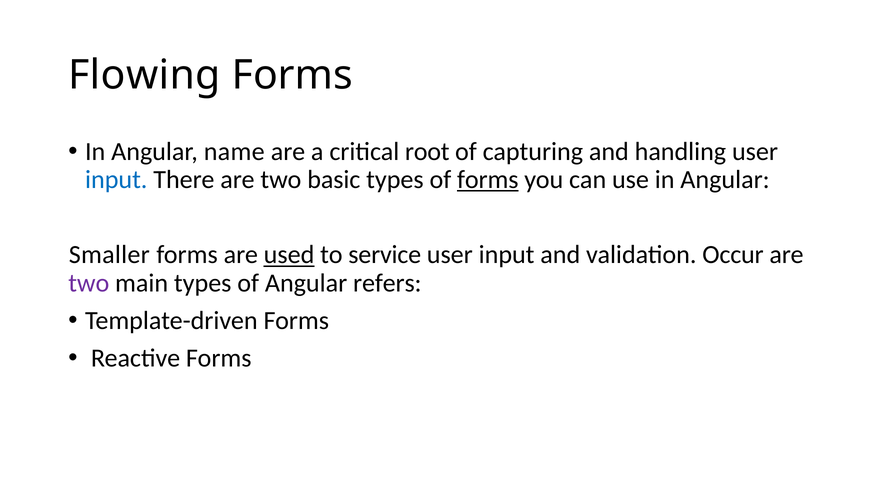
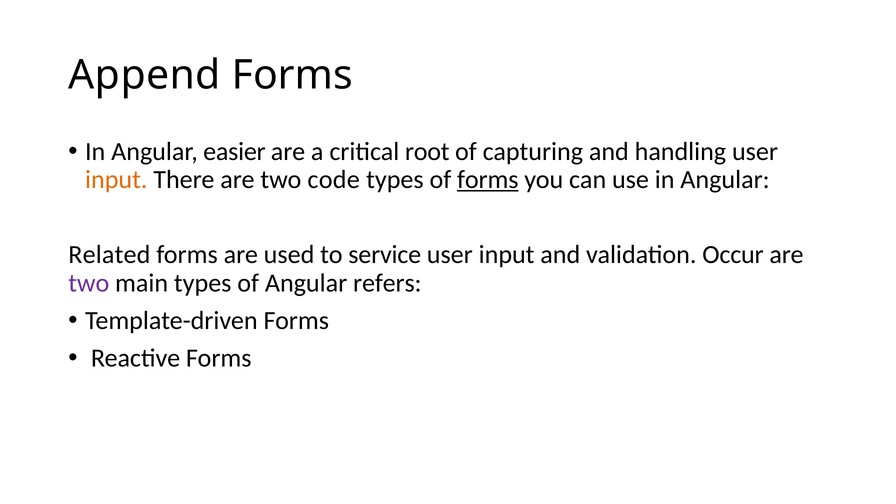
Flowing: Flowing -> Append
name: name -> easier
input at (116, 180) colour: blue -> orange
basic: basic -> code
Smaller: Smaller -> Related
used underline: present -> none
